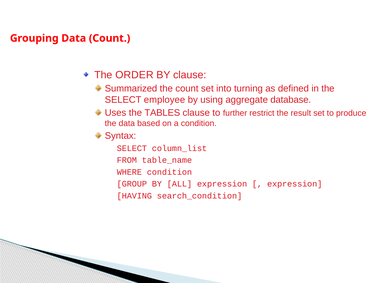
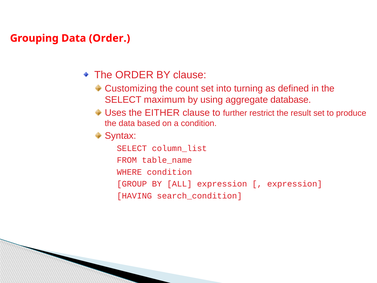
Data Count: Count -> Order
Summarized: Summarized -> Customizing
employee: employee -> maximum
TABLES: TABLES -> EITHER
